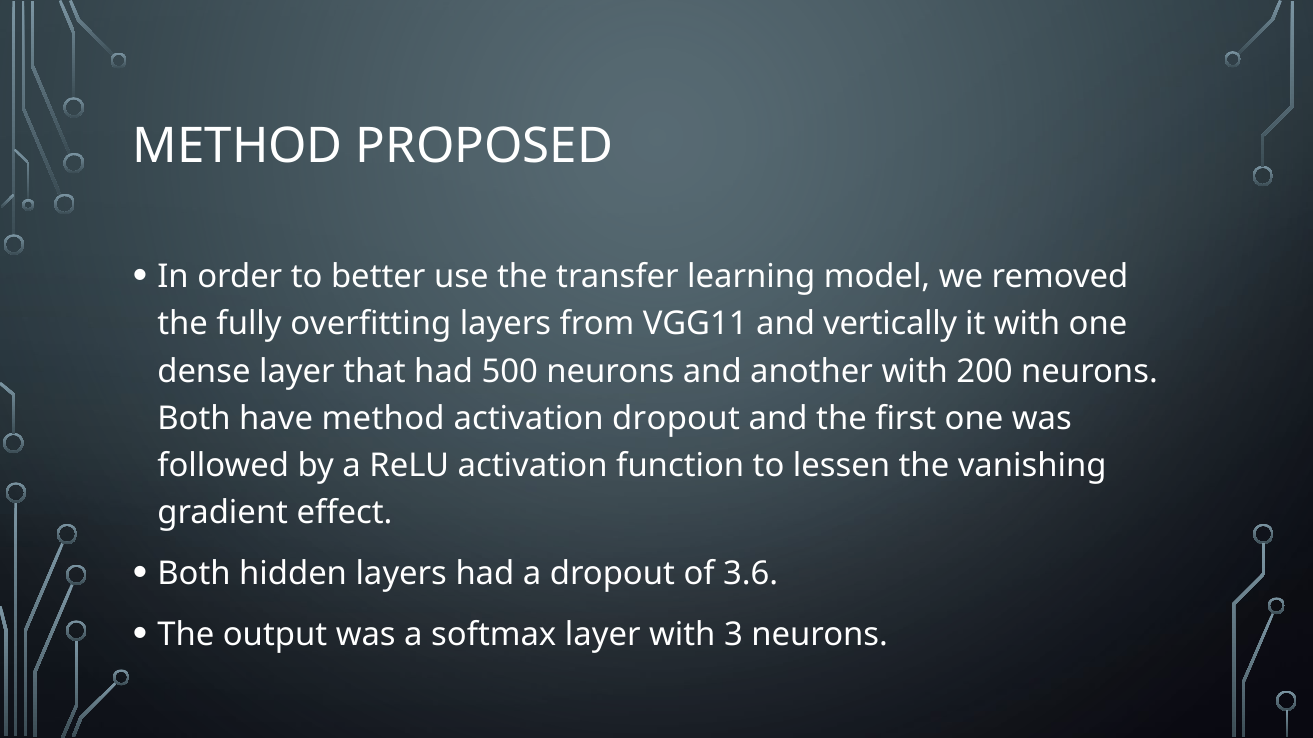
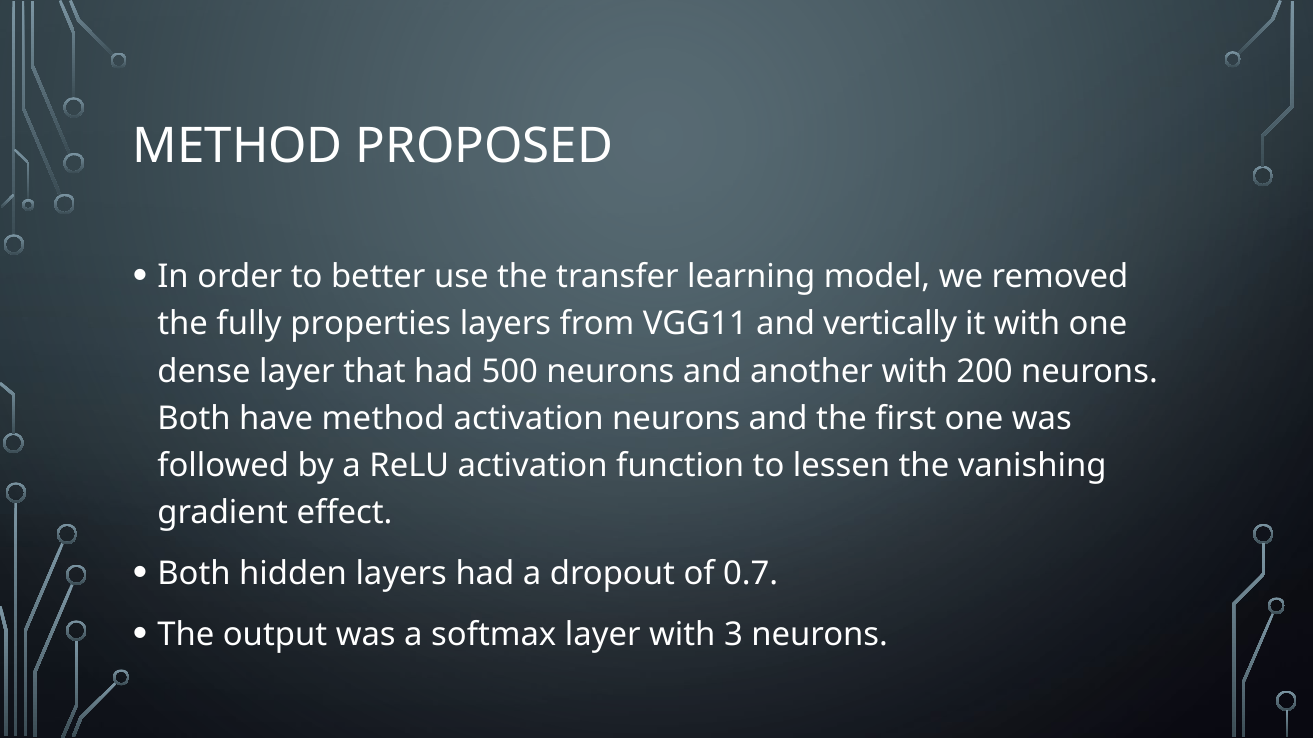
overfitting: overfitting -> properties
activation dropout: dropout -> neurons
3.6: 3.6 -> 0.7
